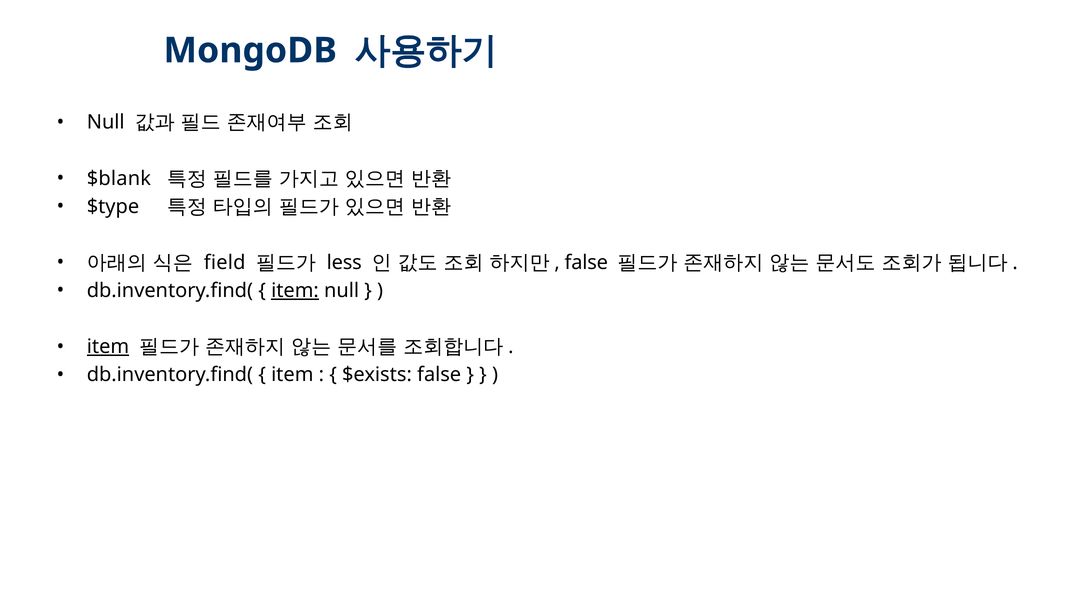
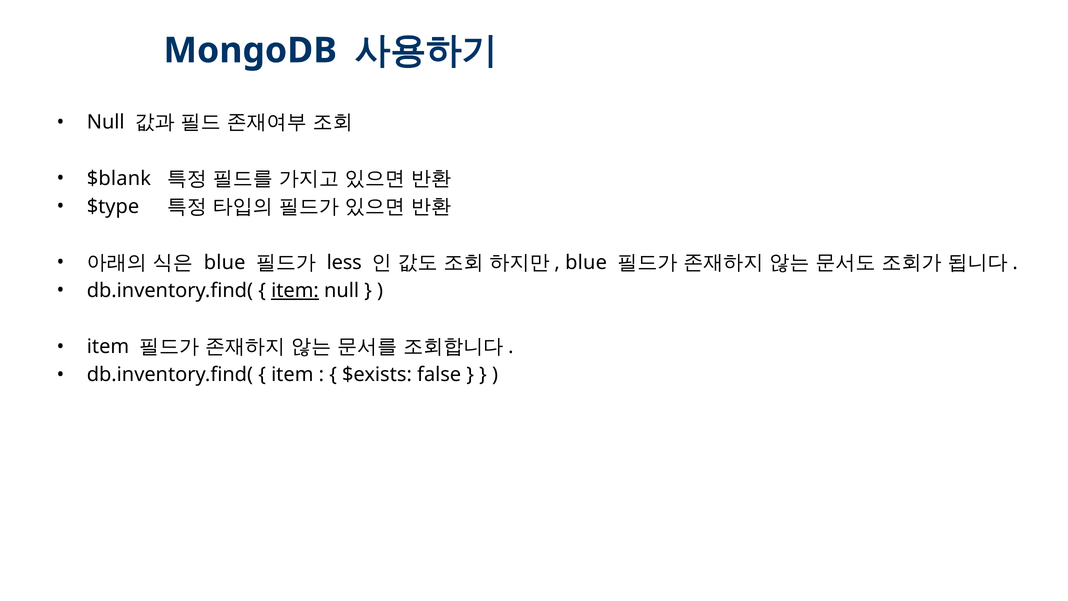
field at (225, 262): field -> blue
false at (586, 262): false -> blue
item at (108, 347) underline: present -> none
